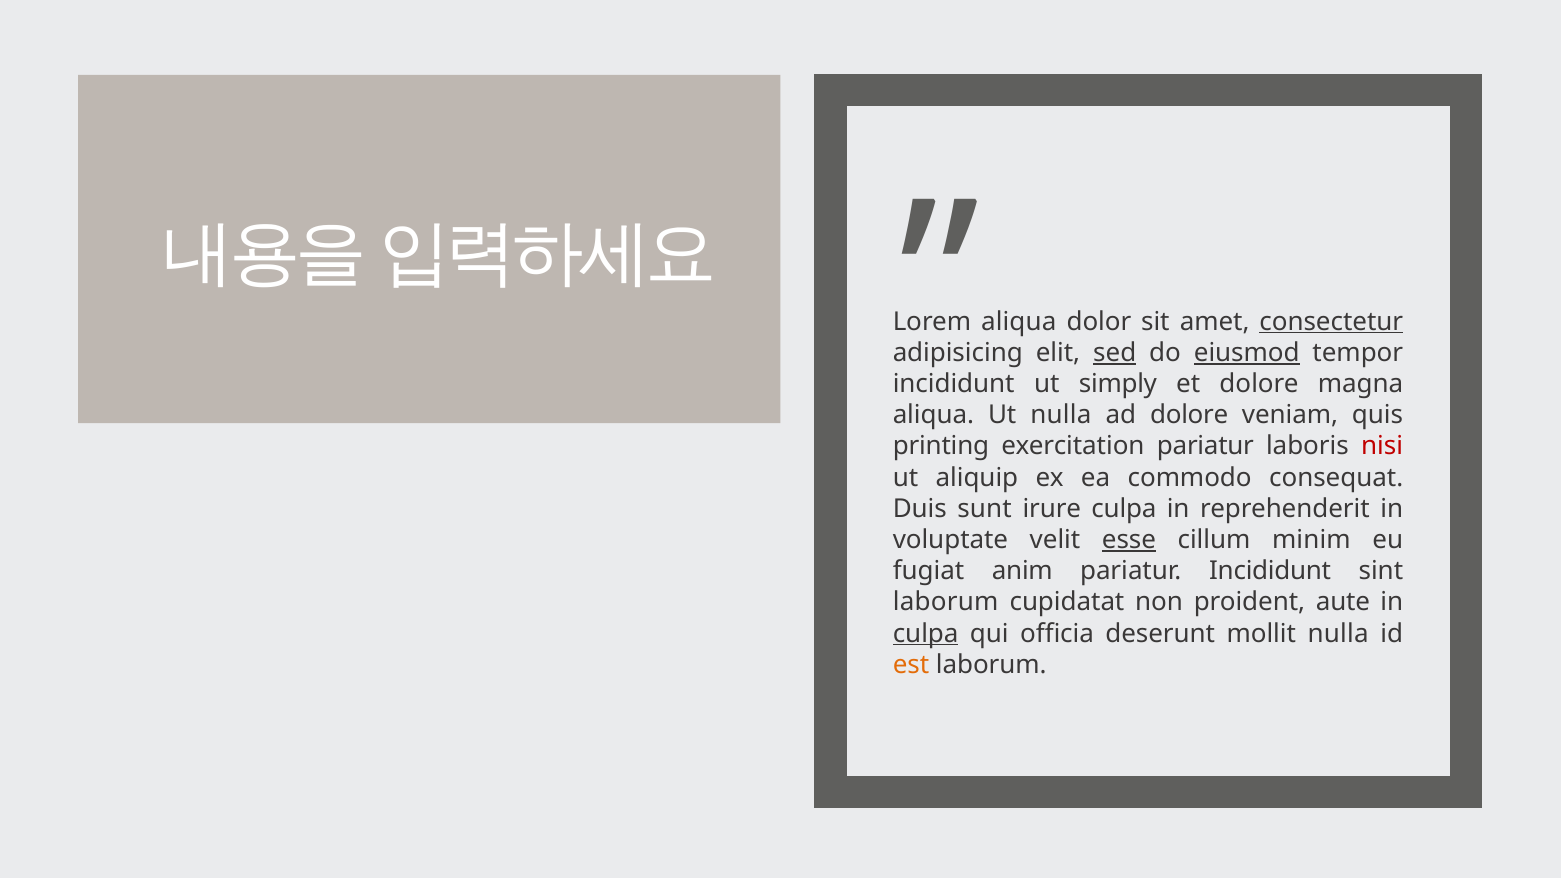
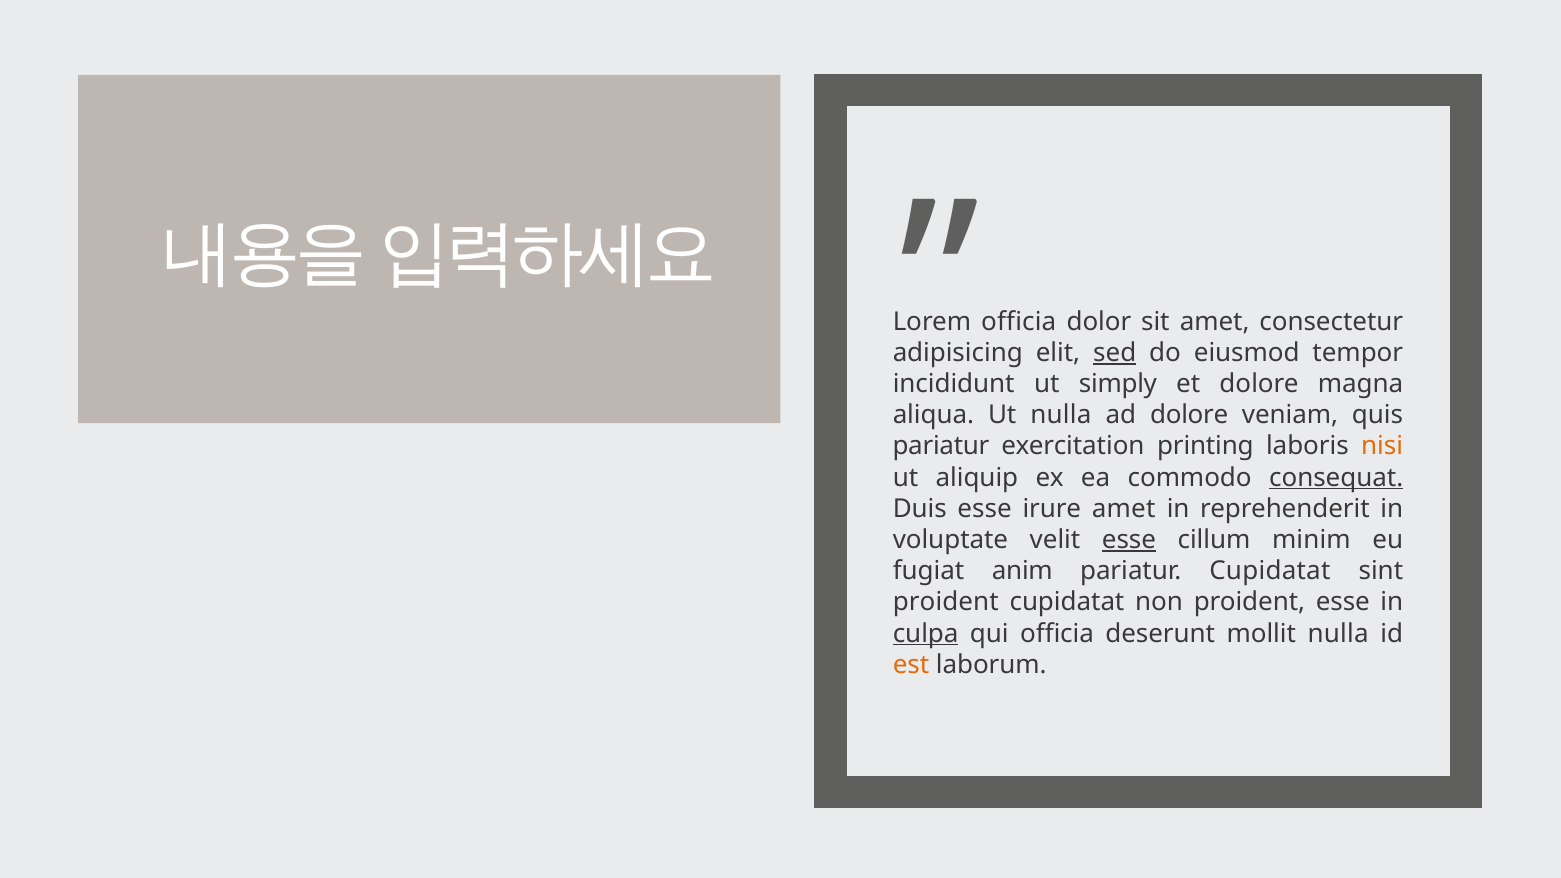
aliqua at (1019, 321): aliqua -> officia
consectetur underline: present -> none
eiusmod underline: present -> none
printing at (941, 446): printing -> pariatur
exercitation pariatur: pariatur -> printing
nisi colour: red -> orange
consequat underline: none -> present
Duis sunt: sunt -> esse
irure culpa: culpa -> amet
pariatur Incididunt: Incididunt -> Cupidatat
laborum at (946, 602): laborum -> proident
proident aute: aute -> esse
